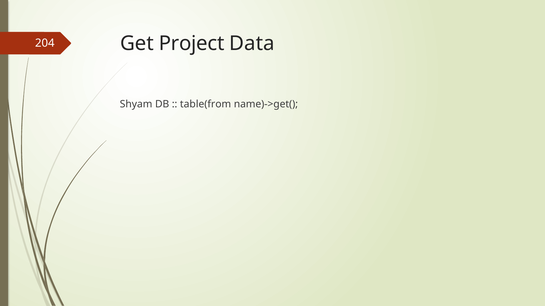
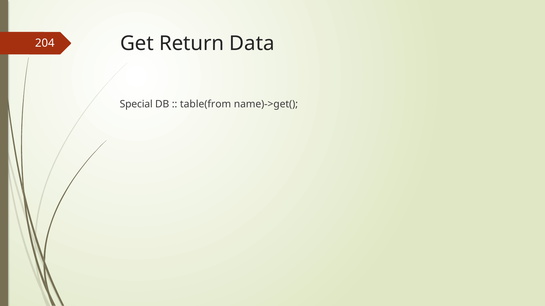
Project: Project -> Return
Shyam: Shyam -> Special
